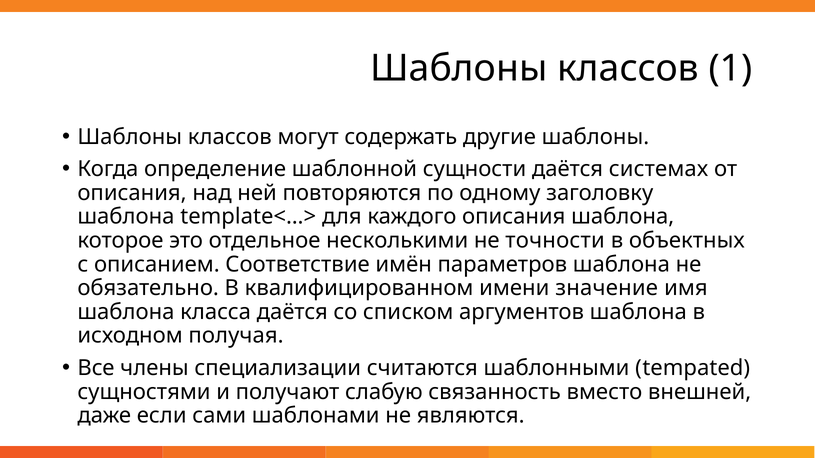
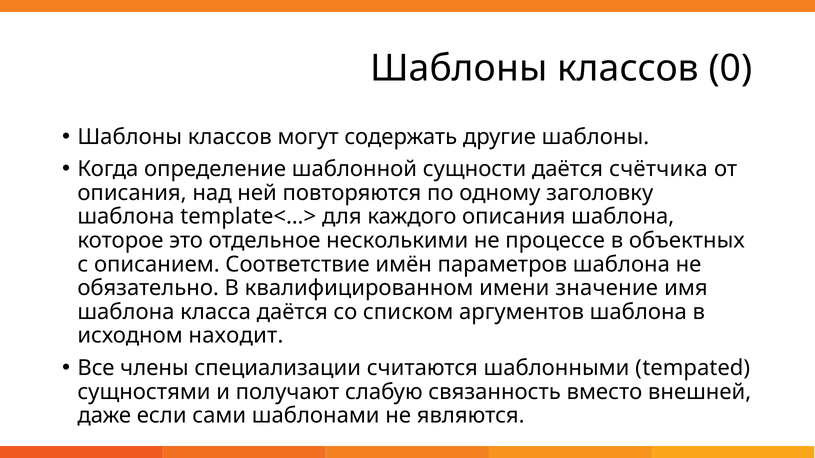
1: 1 -> 0
системах: системах -> счётчика
точности: точности -> процессе
получая: получая -> находит
